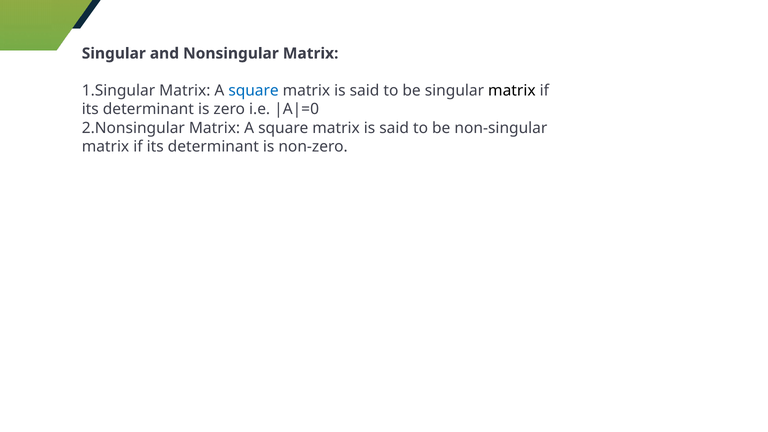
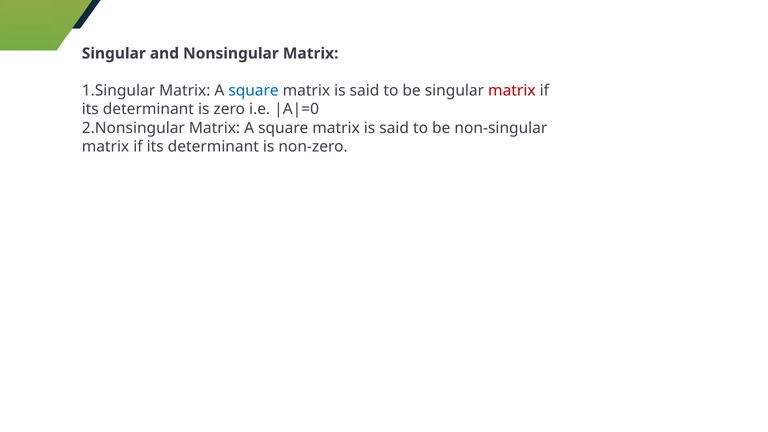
matrix at (512, 91) colour: black -> red
